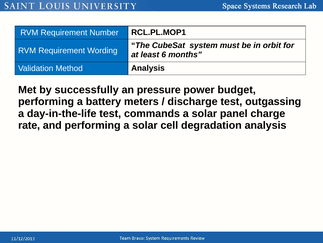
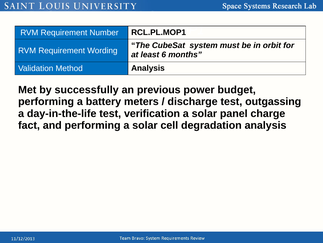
pressure: pressure -> previous
commands: commands -> verification
rate: rate -> fact
